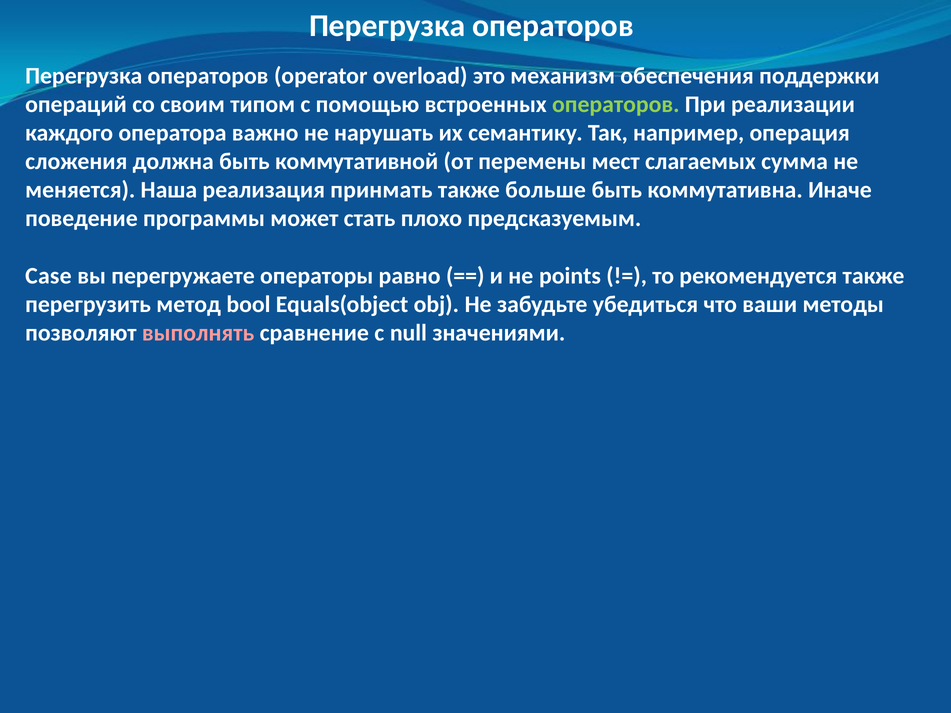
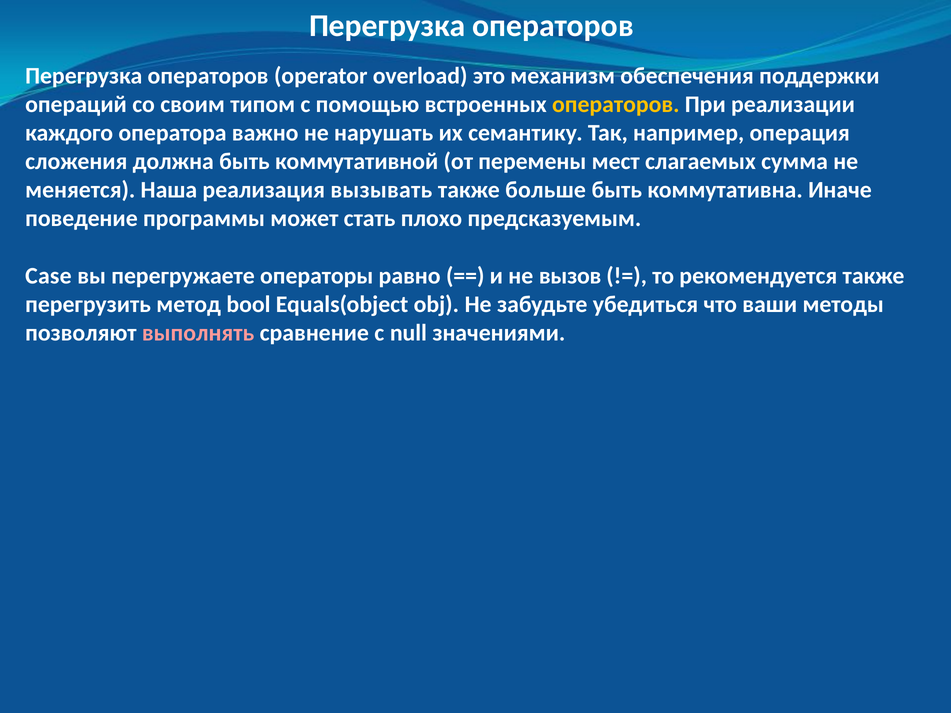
операторов at (616, 105) colour: light green -> yellow
принмать: принмать -> вызывать
points: points -> вызов
